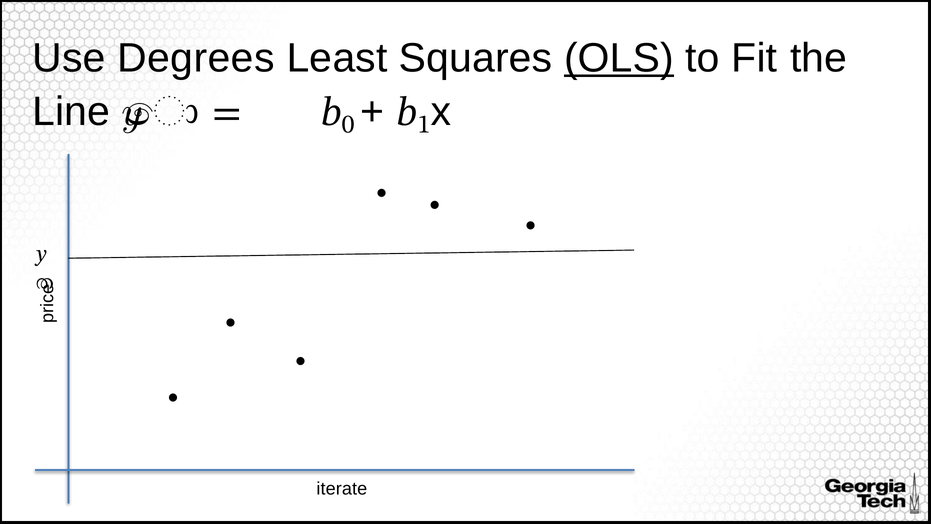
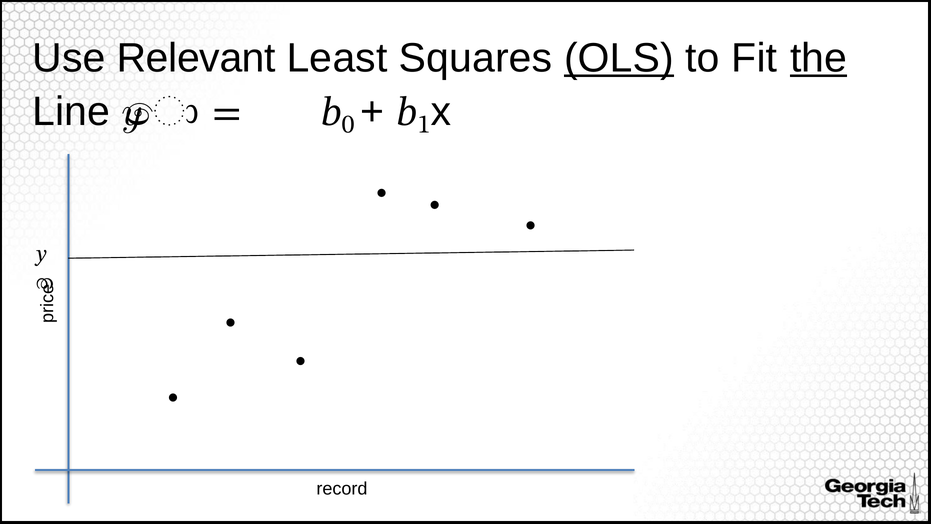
Degrees: Degrees -> Relevant
the underline: none -> present
iterate: iterate -> record
